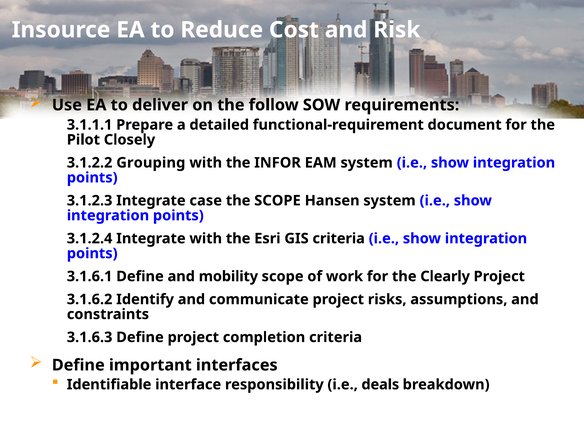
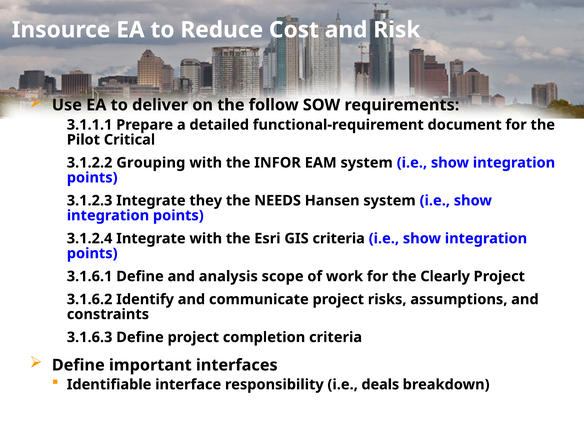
Closely: Closely -> Critical
case: case -> they
the SCOPE: SCOPE -> NEEDS
mobility: mobility -> analysis
